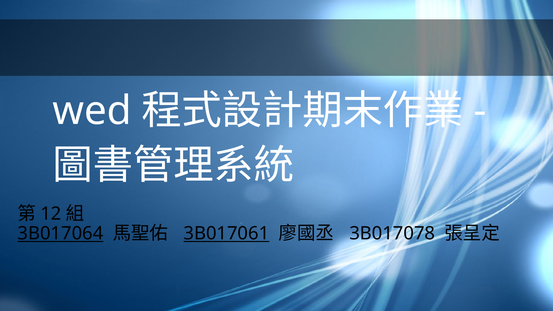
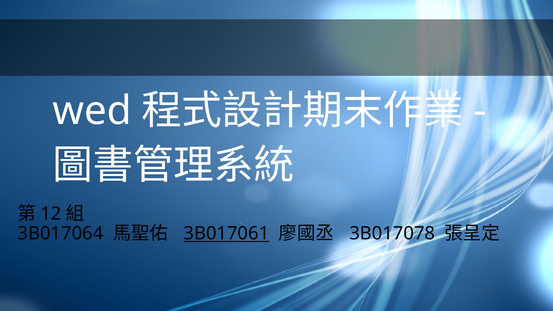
3B017064 underline: present -> none
